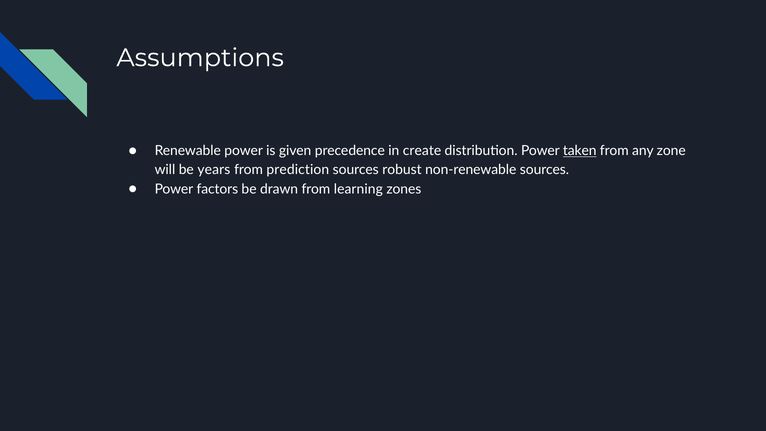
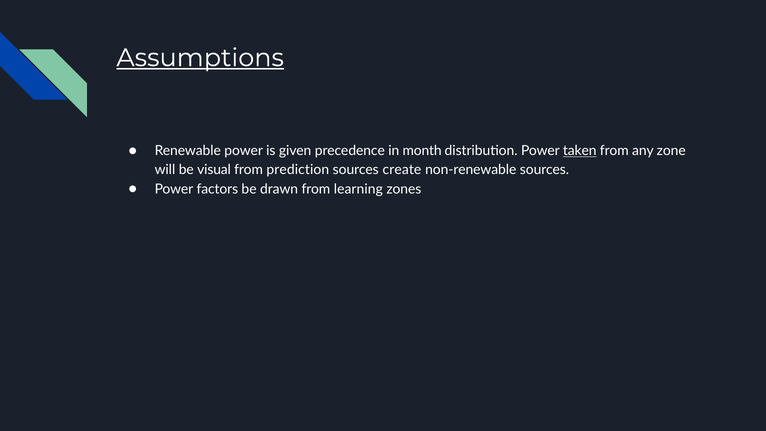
Assumptions underline: none -> present
create: create -> month
years: years -> visual
robust: robust -> create
